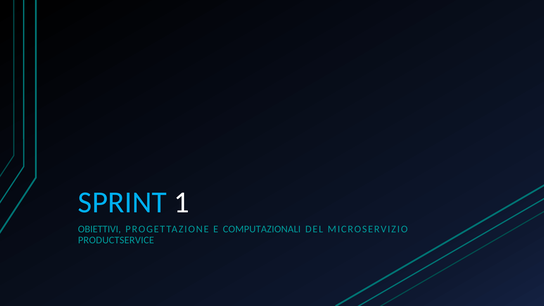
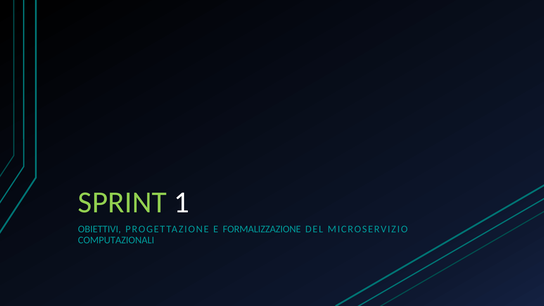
SPRINT colour: light blue -> light green
COMPUTAZIONALI: COMPUTAZIONALI -> FORMALIZZAZIONE
PRODUCTSERVICE: PRODUCTSERVICE -> COMPUTAZIONALI
